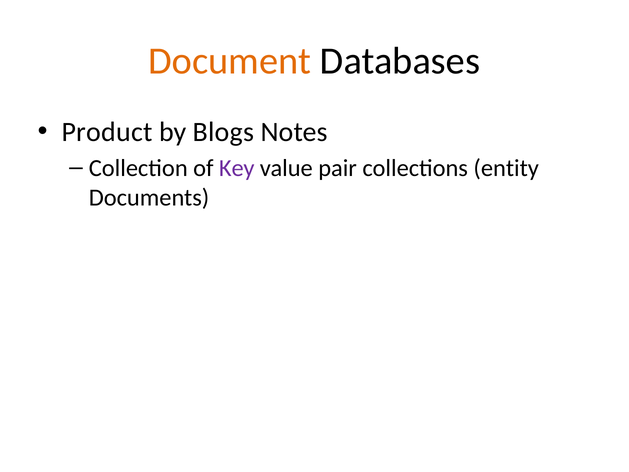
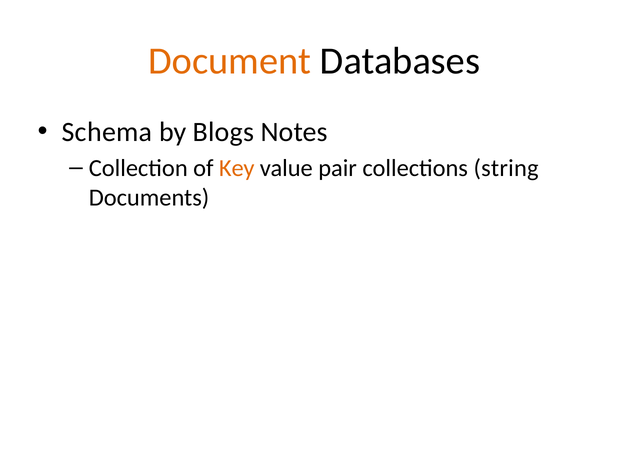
Product: Product -> Schema
Key colour: purple -> orange
entity: entity -> string
